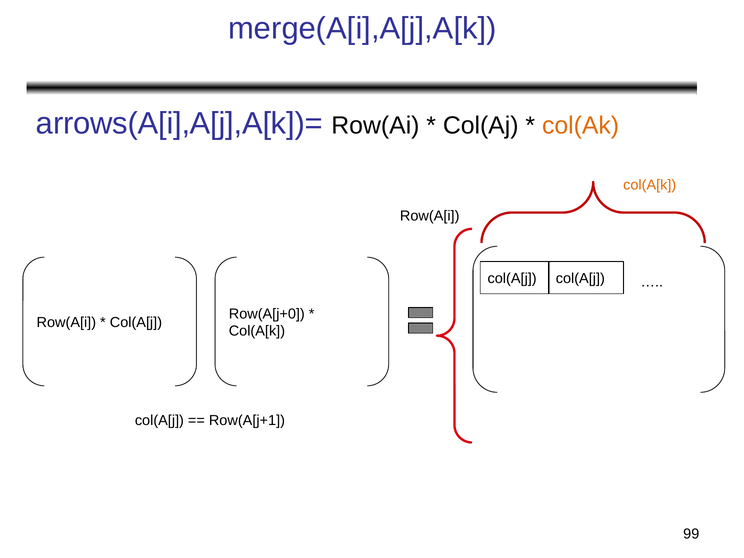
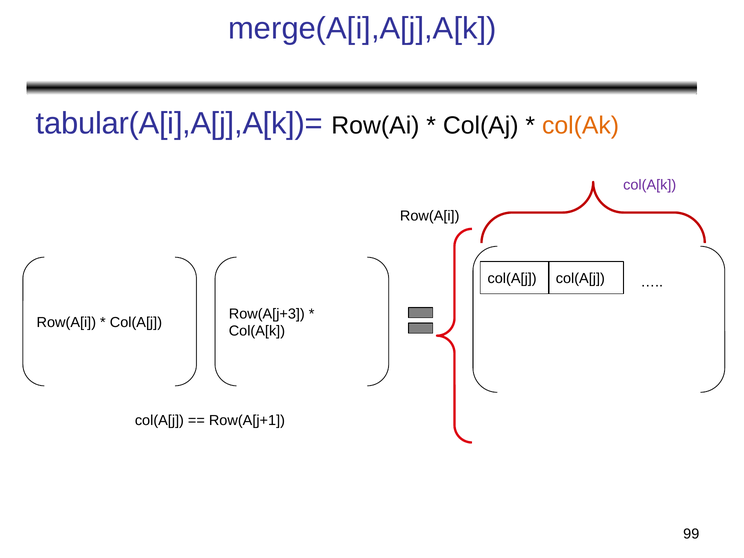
arrows(A[i],A[j],A[k])=: arrows(A[i],A[j],A[k])= -> tabular(A[i],A[j],A[k])=
col(A[k at (650, 185) colour: orange -> purple
Row(A[j+0: Row(A[j+0 -> Row(A[j+3
